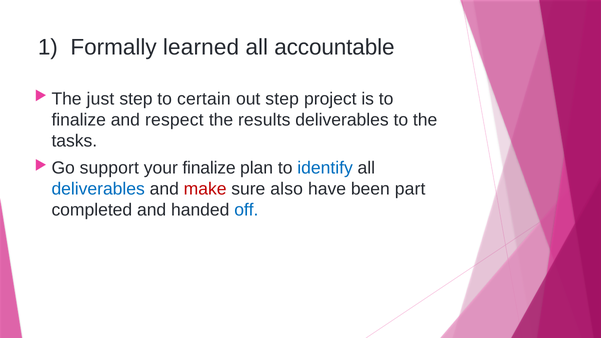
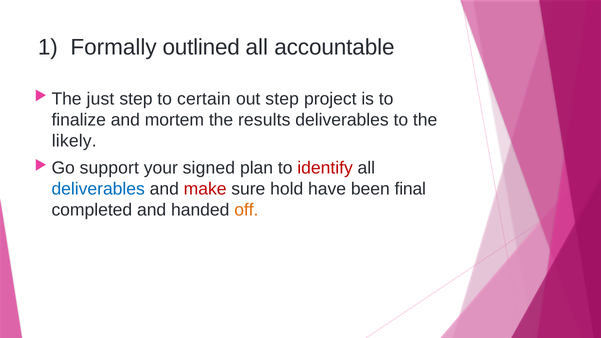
learned: learned -> outlined
respect: respect -> mortem
tasks: tasks -> likely
your finalize: finalize -> signed
identify colour: blue -> red
also: also -> hold
part: part -> final
off colour: blue -> orange
